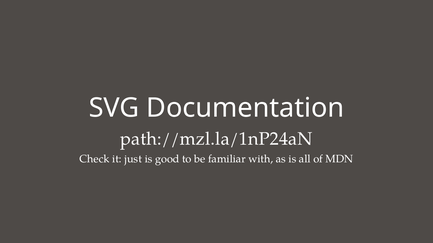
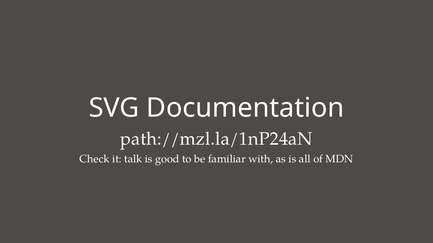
just: just -> talk
